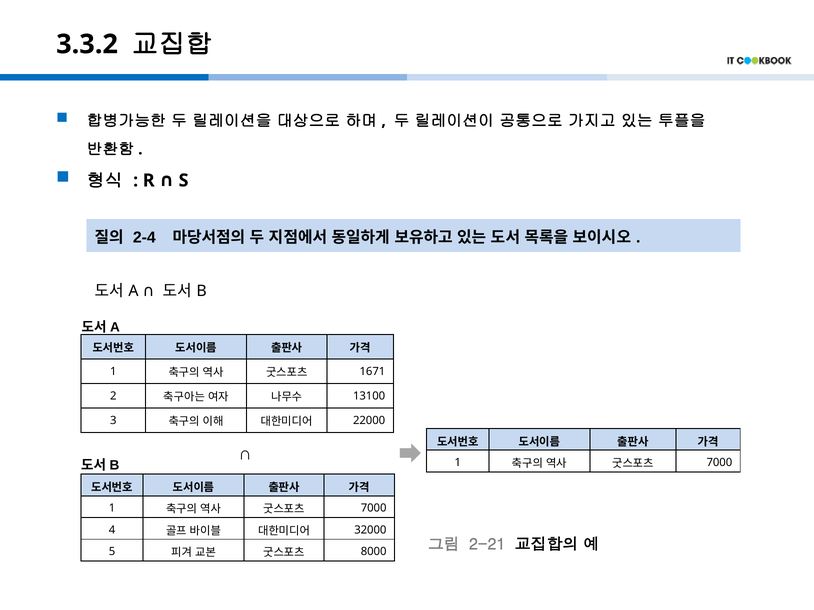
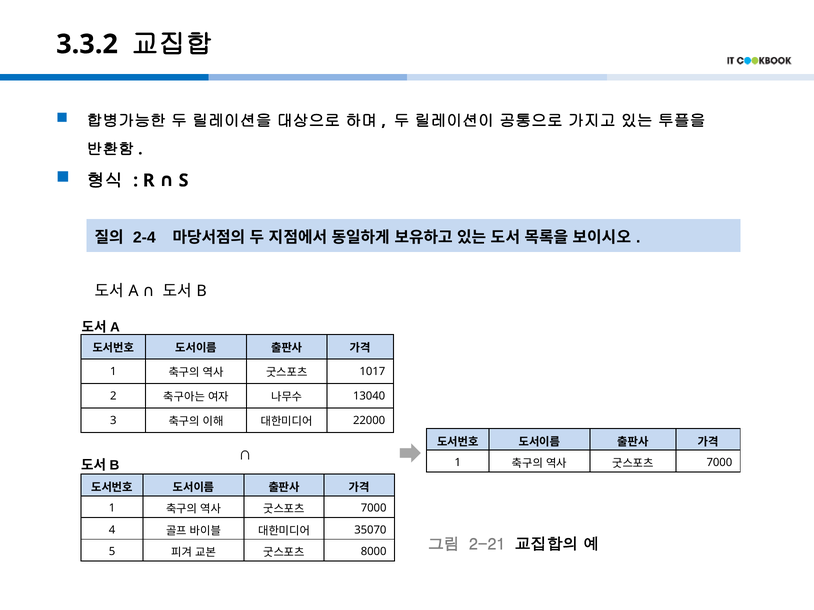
1671: 1671 -> 1017
13100: 13100 -> 13040
32000: 32000 -> 35070
